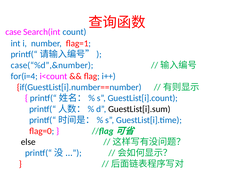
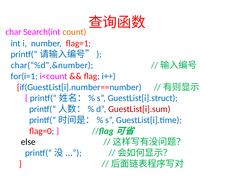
case: case -> char
count colour: blue -> orange
case(“%d”,&number: case(“%d”,&number -> char(“%d”,&number
for(i=4: for(i=4 -> for(i=1
GuestList[i].count: GuestList[i].count -> GuestList[i].struct
GuestList[i].sum colour: black -> red
